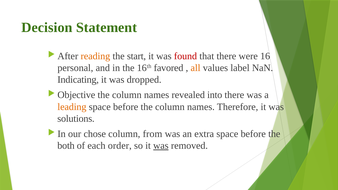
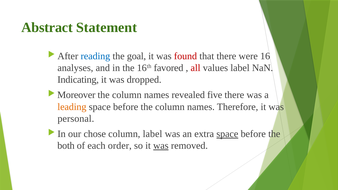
Decision: Decision -> Abstract
reading colour: orange -> blue
start: start -> goal
personal: personal -> analyses
all colour: orange -> red
Objective: Objective -> Moreover
into: into -> five
solutions: solutions -> personal
column from: from -> label
space at (227, 134) underline: none -> present
